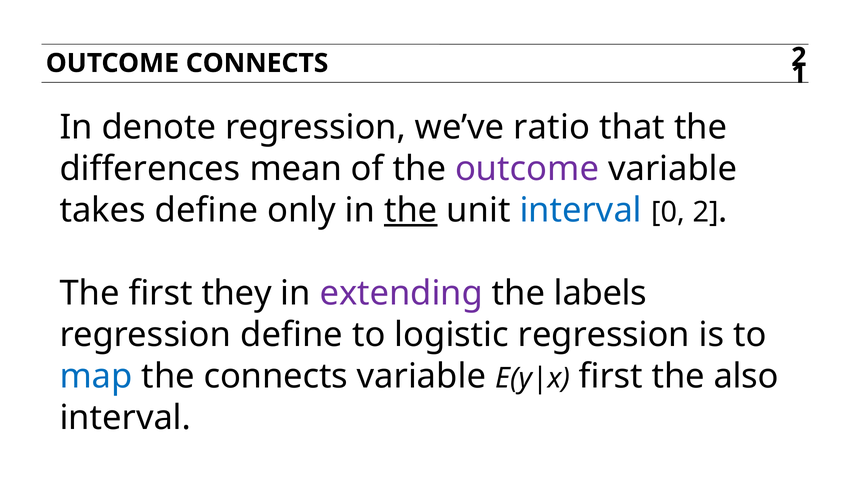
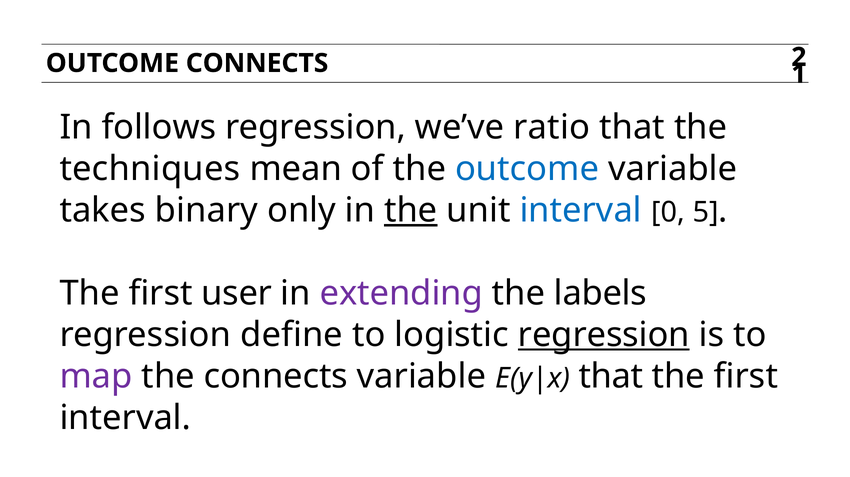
denote: denote -> follows
differences: differences -> techniques
outcome at (527, 169) colour: purple -> blue
takes define: define -> binary
0 2: 2 -> 5
they: they -> user
regression at (604, 335) underline: none -> present
map colour: blue -> purple
first at (611, 377): first -> that
also at (746, 377): also -> first
